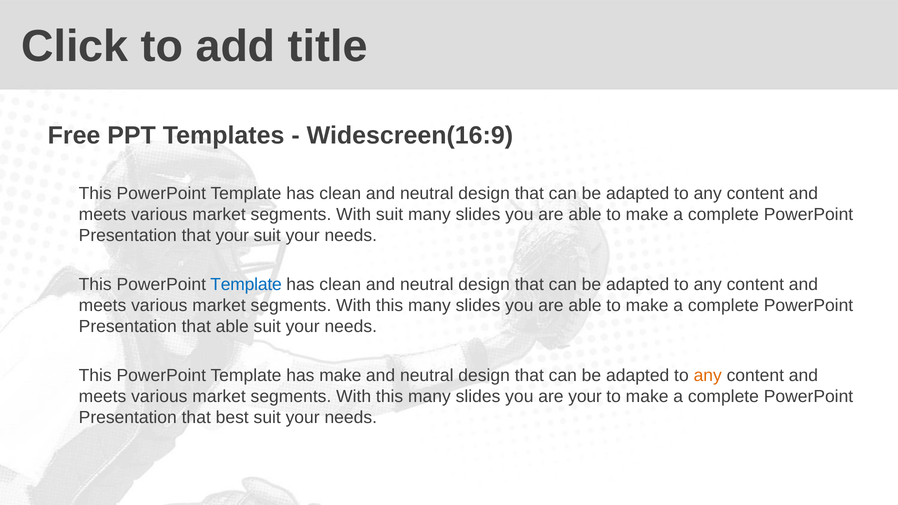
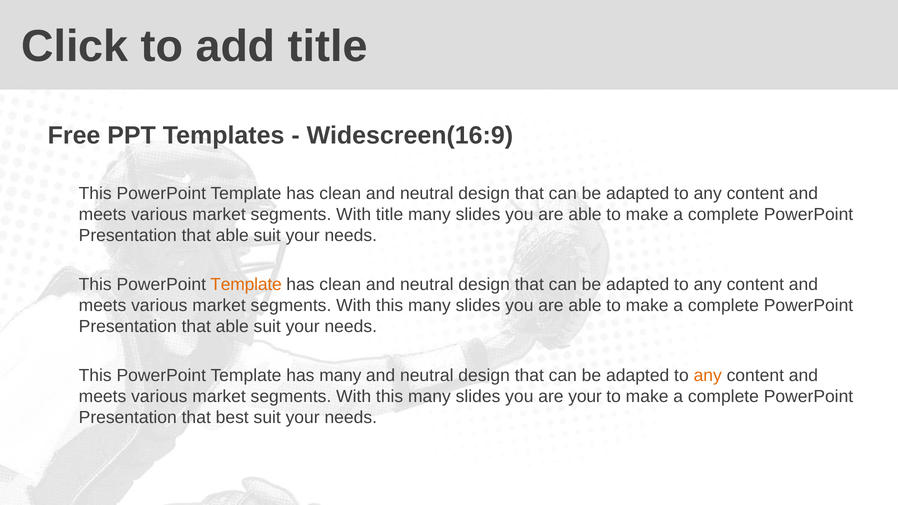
With suit: suit -> title
your at (232, 236): your -> able
Template at (246, 285) colour: blue -> orange
has make: make -> many
